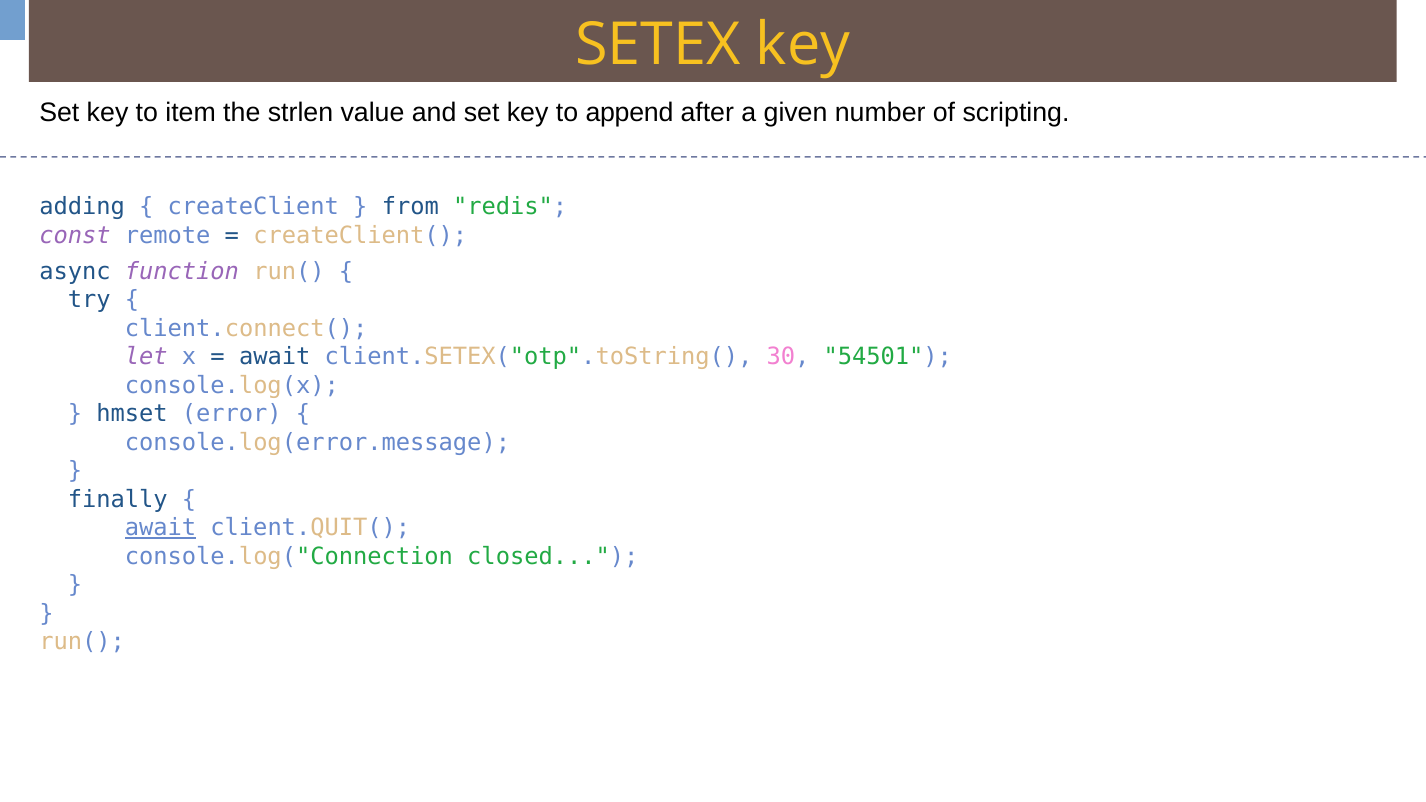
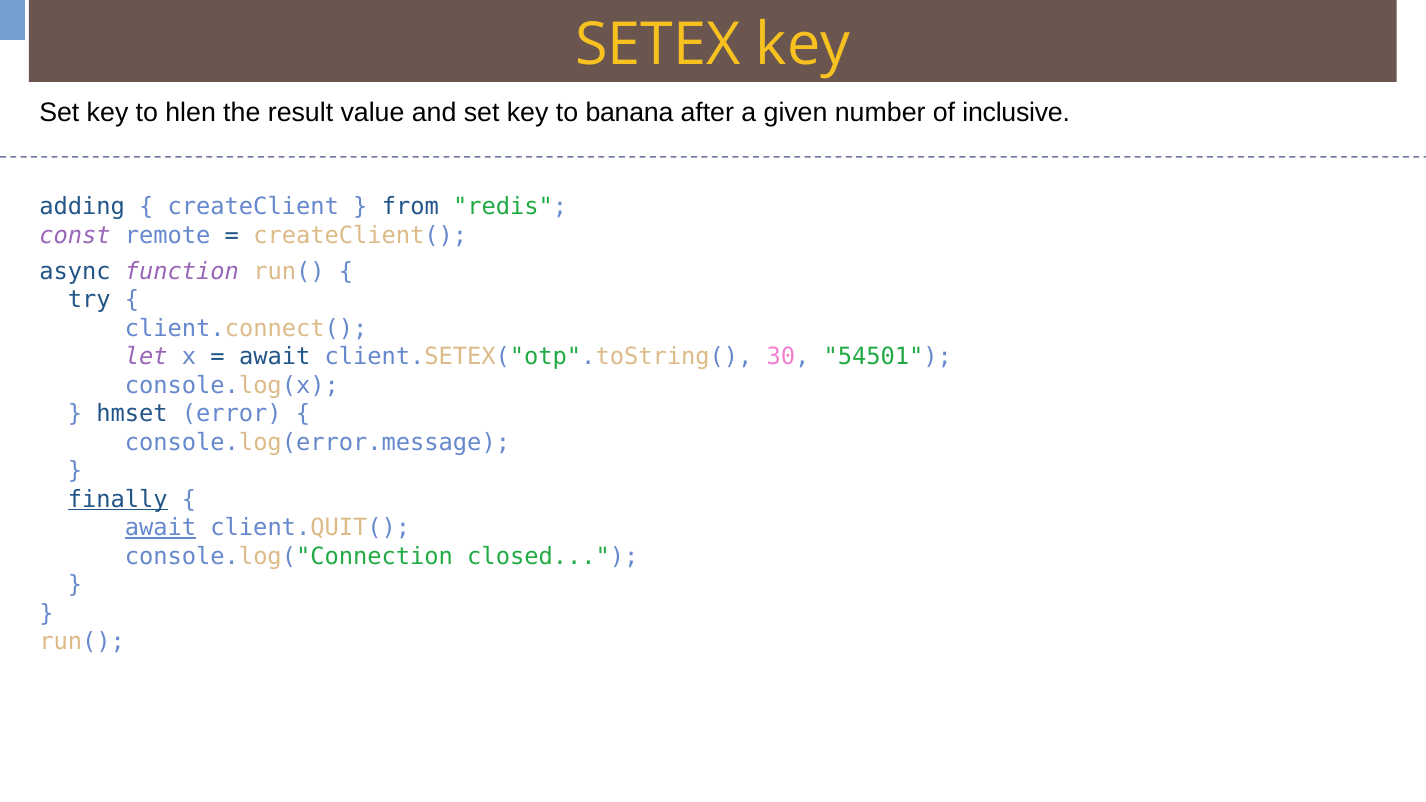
item: item -> hlen
strlen: strlen -> result
append: append -> banana
scripting: scripting -> inclusive
finally underline: none -> present
